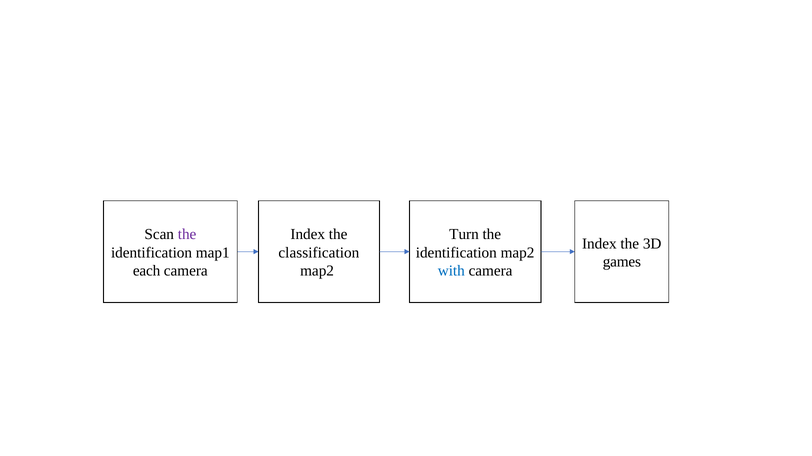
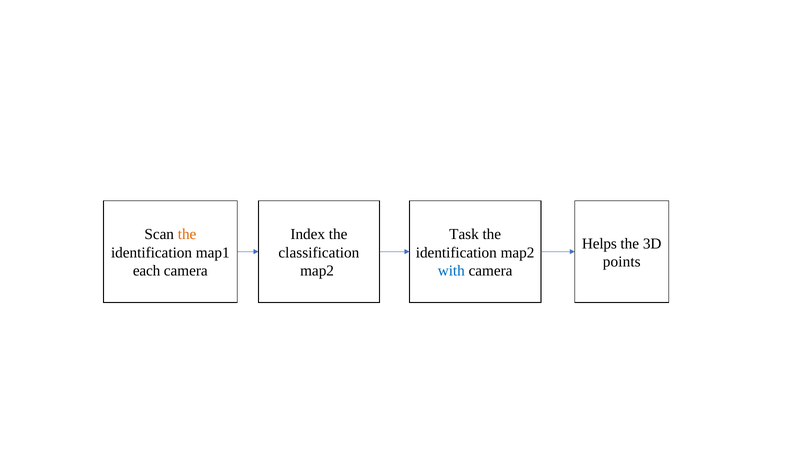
the at (187, 235) colour: purple -> orange
Turn: Turn -> Task
Index at (599, 244): Index -> Helps
games: games -> points
